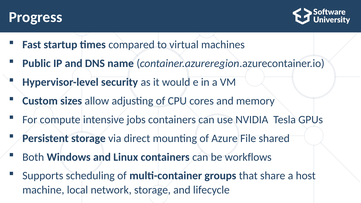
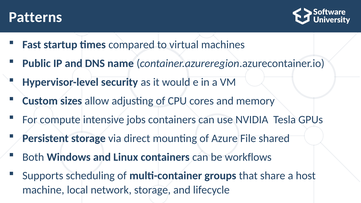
Progress: Progress -> Patterns
